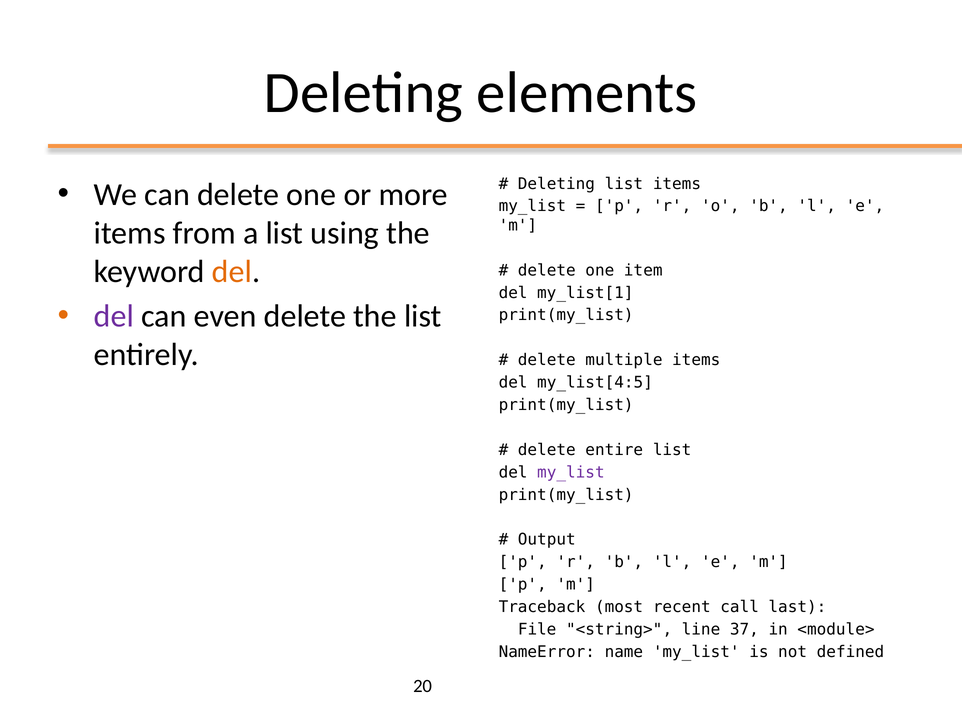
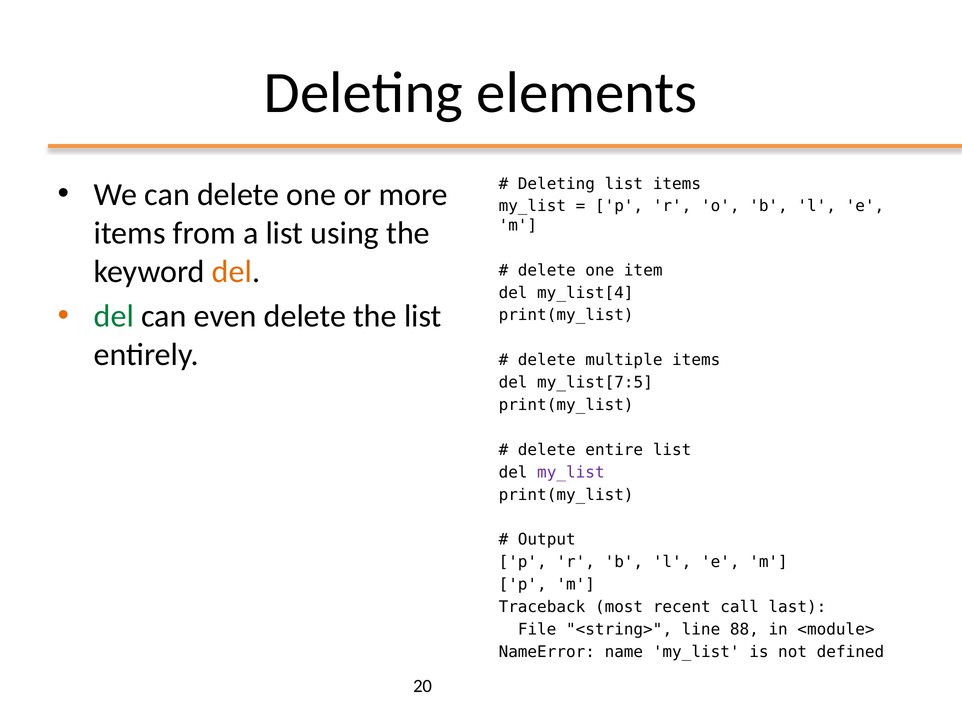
my_list[1: my_list[1 -> my_list[4
del at (114, 316) colour: purple -> green
my_list[4:5: my_list[4:5 -> my_list[7:5
37: 37 -> 88
